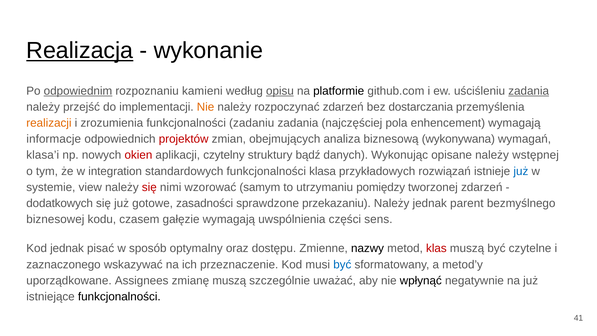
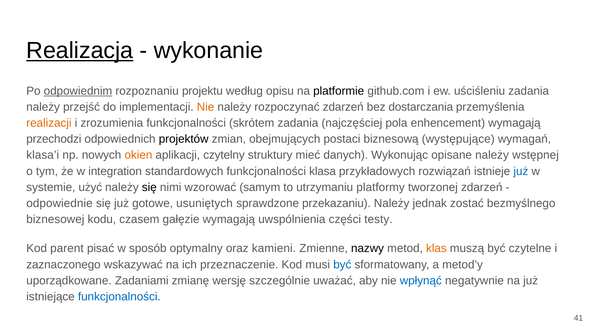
kamieni: kamieni -> projektu
opisu underline: present -> none
zadania at (529, 91) underline: present -> none
zadaniu: zadaniu -> skrótem
informacje: informacje -> przechodzi
projektów colour: red -> black
analiza: analiza -> postaci
wykonywana: wykonywana -> występujące
okien colour: red -> orange
bądź: bądź -> mieć
view: view -> użyć
się at (149, 187) colour: red -> black
pomiędzy: pomiędzy -> platformy
dodatkowych: dodatkowych -> odpowiednie
zasadności: zasadności -> usuniętych
parent: parent -> zostać
sens: sens -> testy
Kod jednak: jednak -> parent
dostępu: dostępu -> kamieni
klas colour: red -> orange
Assignees: Assignees -> Zadaniami
zmianę muszą: muszą -> wersję
wpłynąć colour: black -> blue
funkcjonalności at (119, 296) colour: black -> blue
